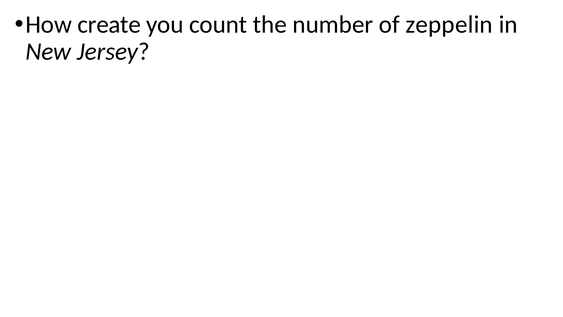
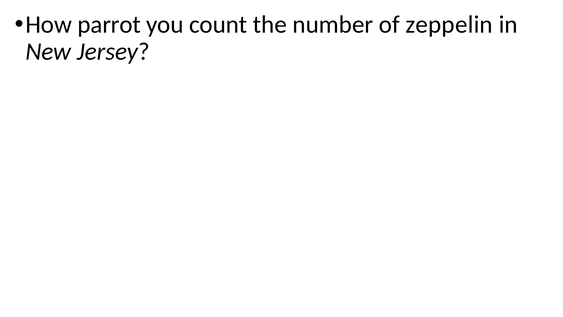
create: create -> parrot
